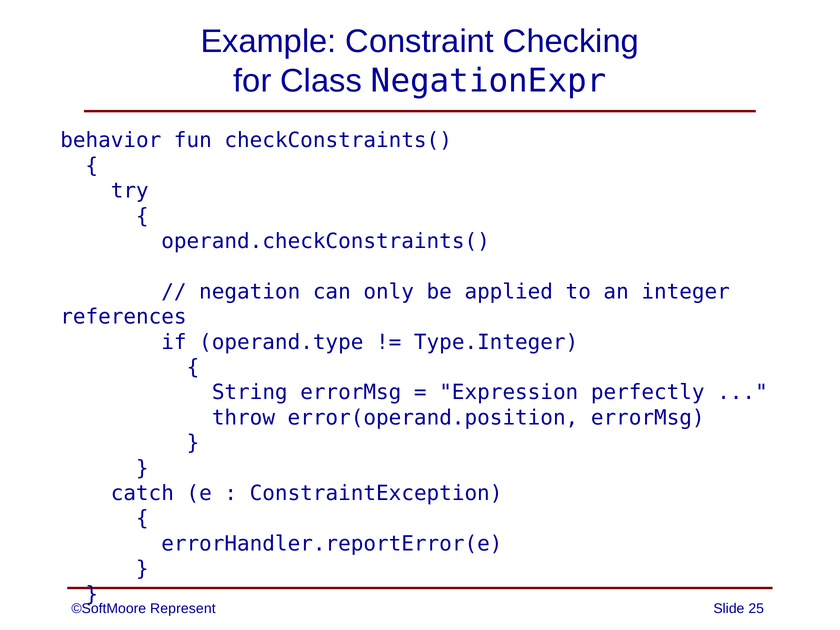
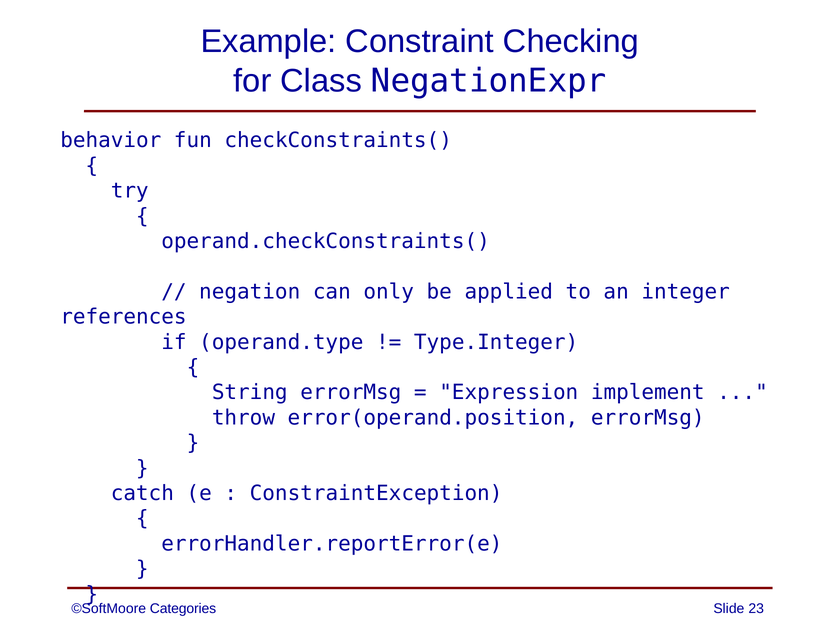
perfectly: perfectly -> implement
Represent: Represent -> Categories
25: 25 -> 23
